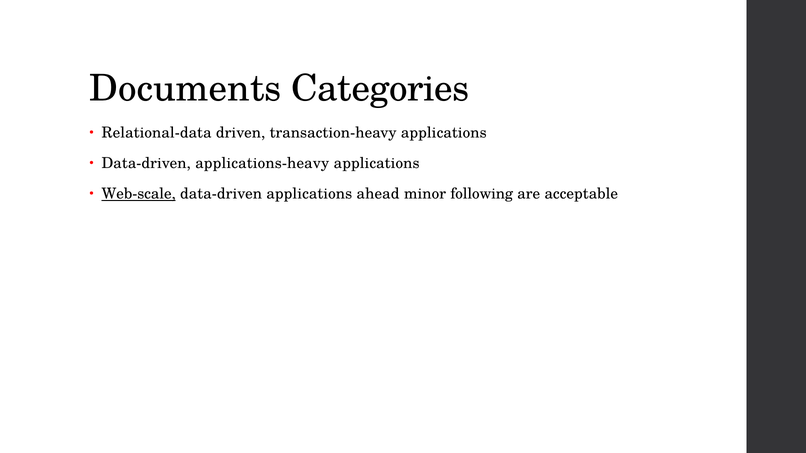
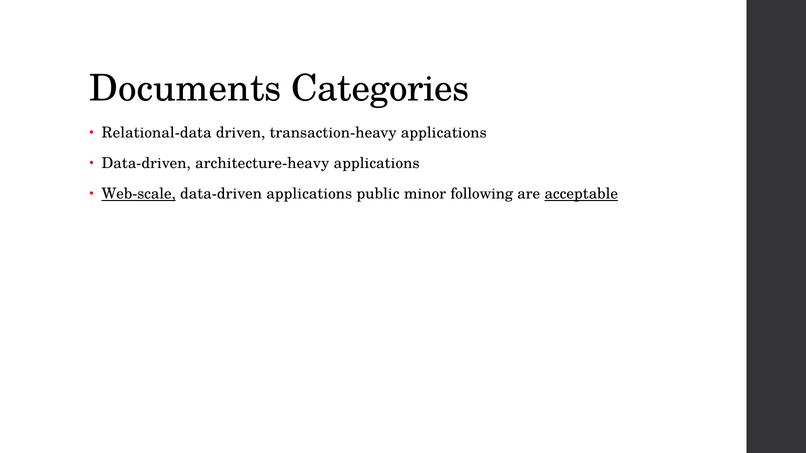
applications-heavy: applications-heavy -> architecture-heavy
ahead: ahead -> public
acceptable underline: none -> present
